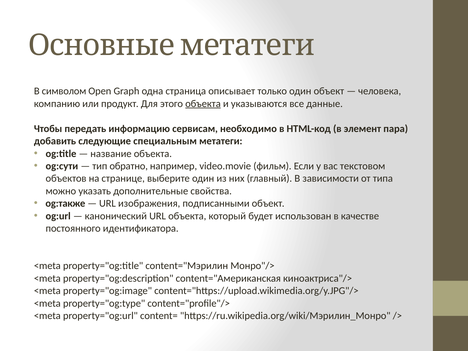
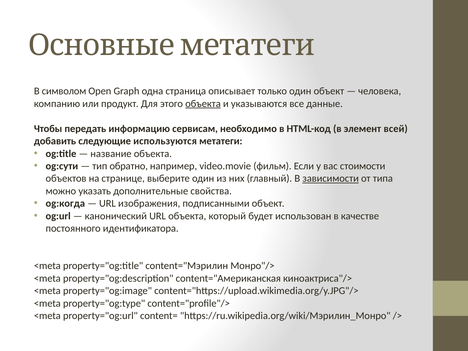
пара: пара -> всей
специальным: специальным -> используются
текстовом: текстовом -> стоимости
зависимости underline: none -> present
og:также: og:также -> og:когда
